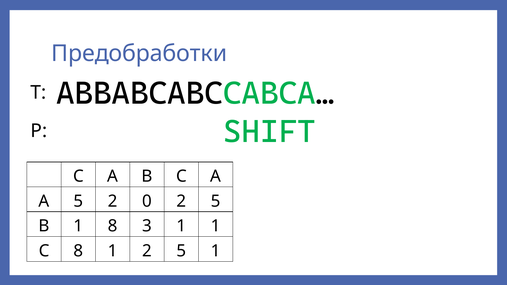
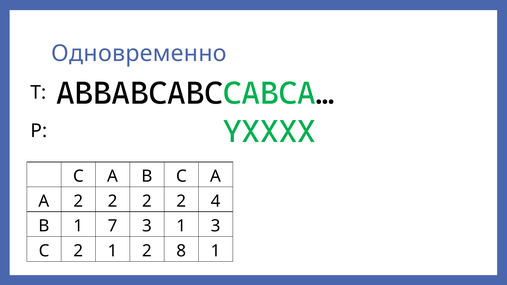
Предобработки: Предобработки -> Одновременно
SHIFT: SHIFT -> YХХХХ
A 5: 5 -> 2
0 at (147, 201): 0 -> 2
5 at (216, 201): 5 -> 4
1 8: 8 -> 7
1 1: 1 -> 3
C 8: 8 -> 2
1 2 5: 5 -> 8
